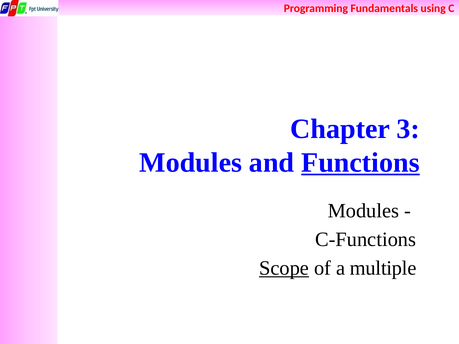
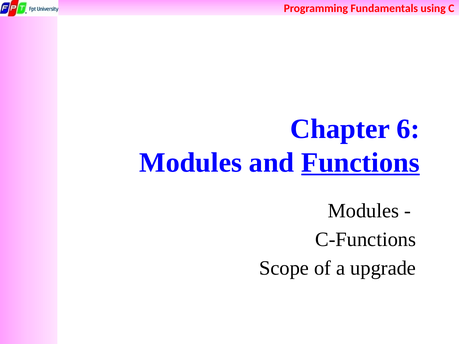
3: 3 -> 6
Scope underline: present -> none
multiple: multiple -> upgrade
